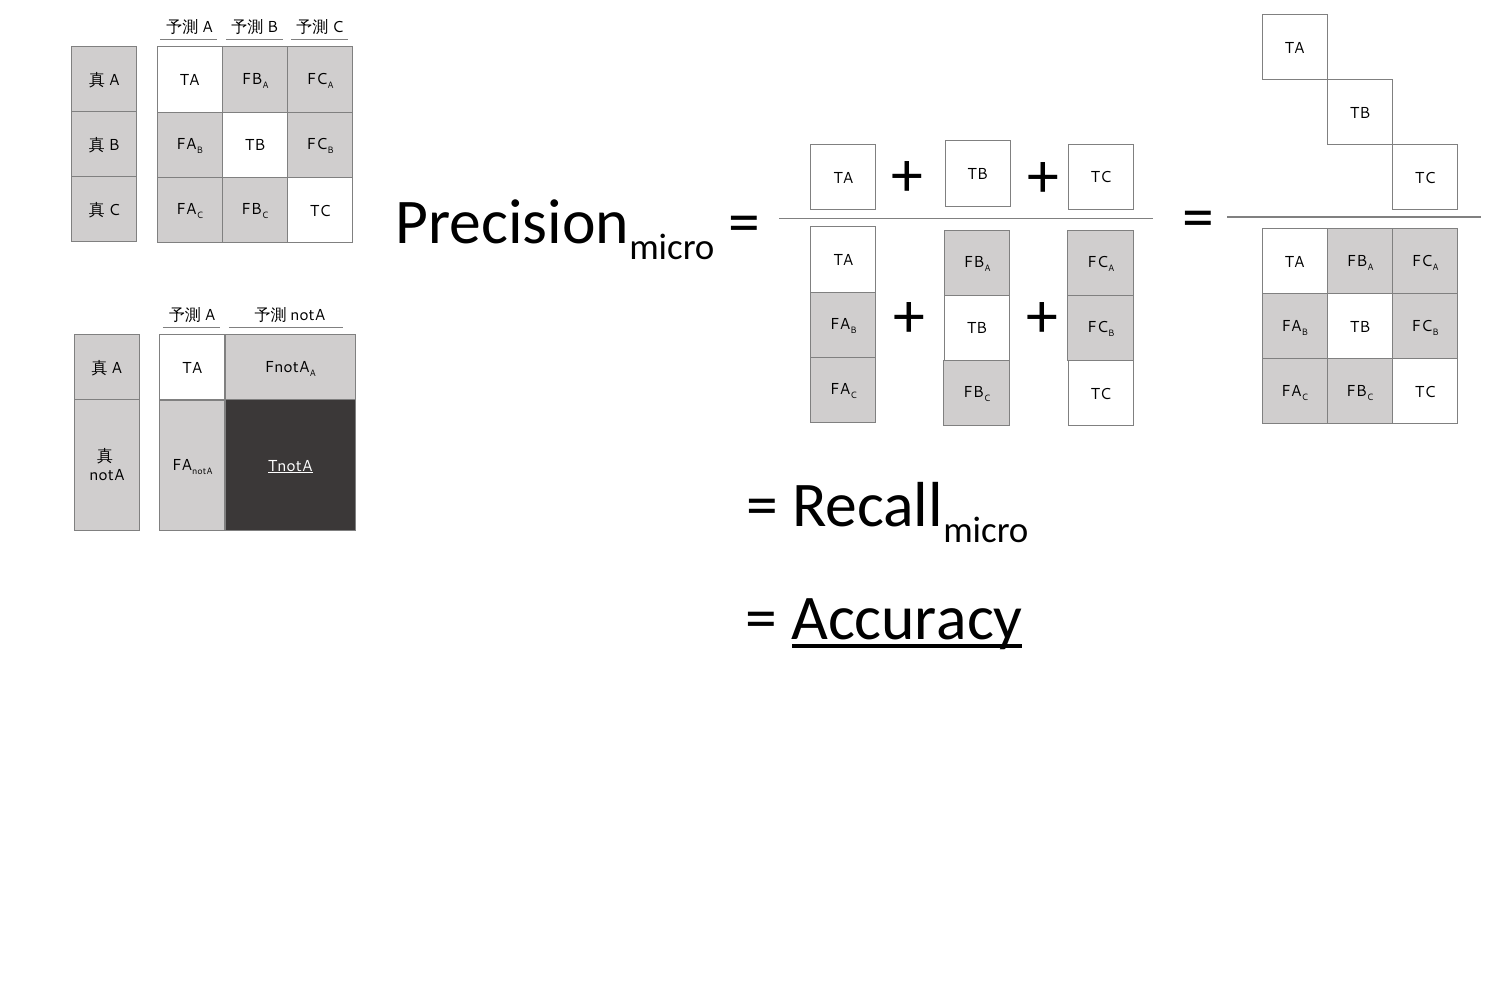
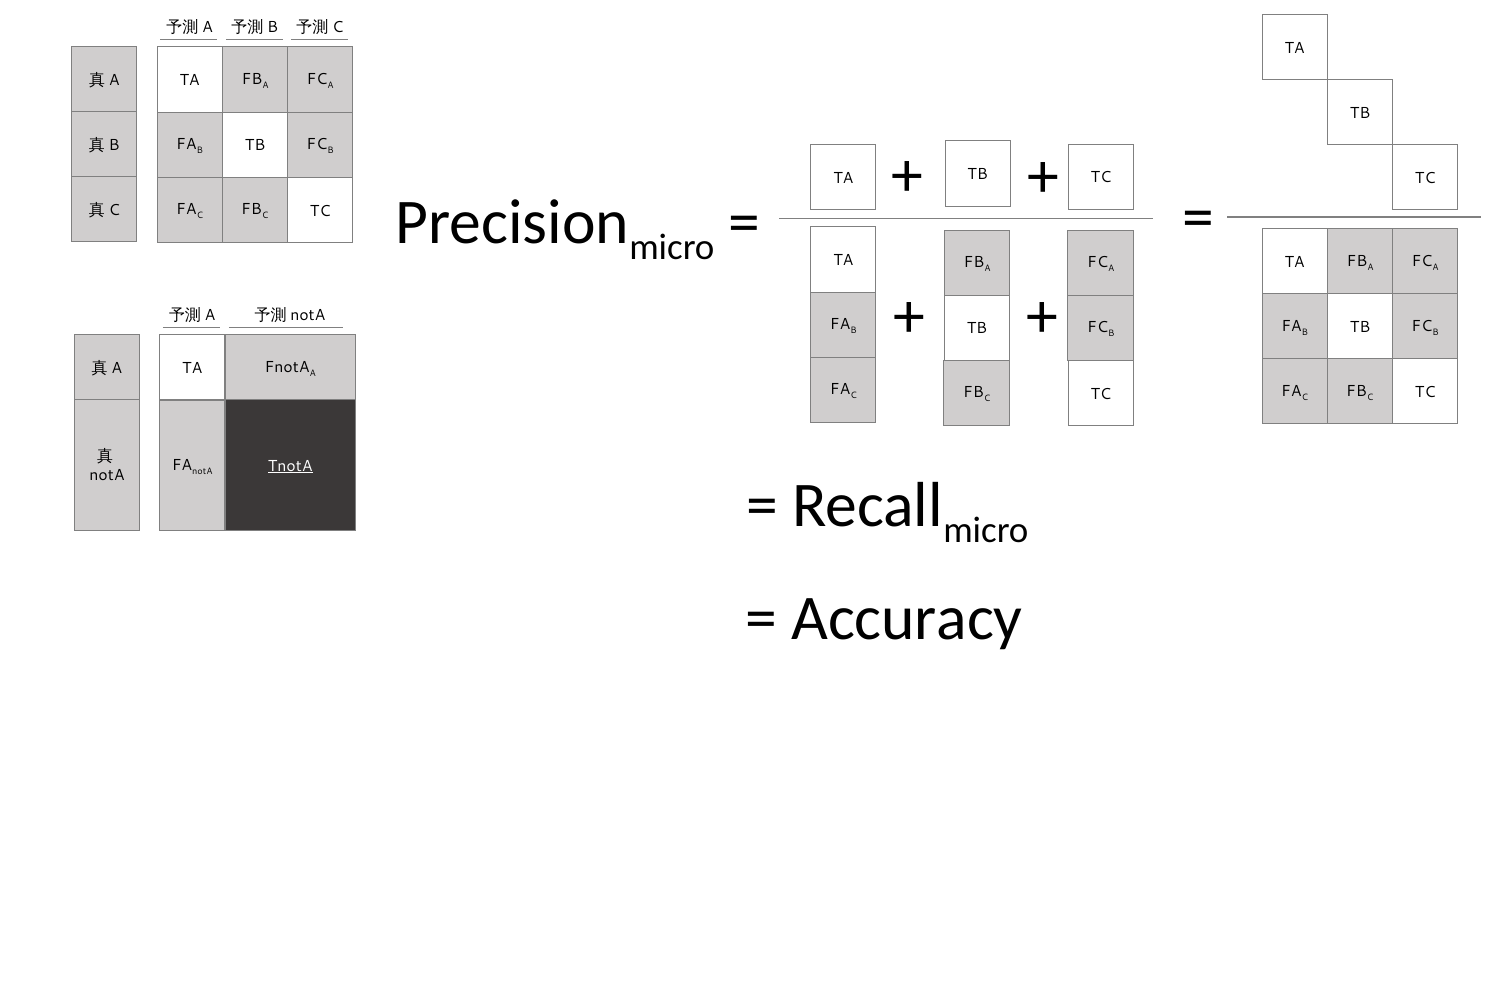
Accuracy underline: present -> none
